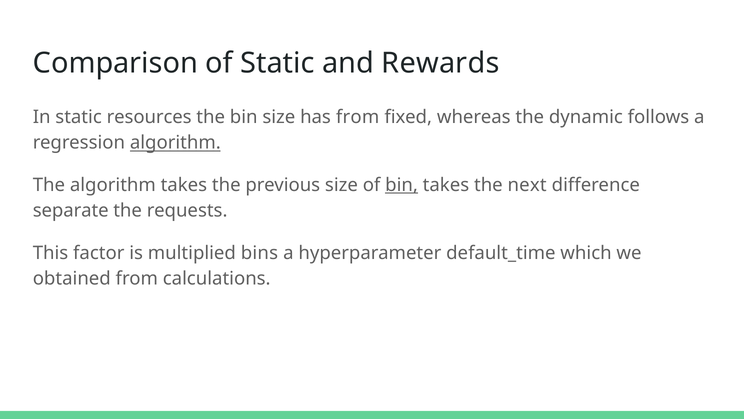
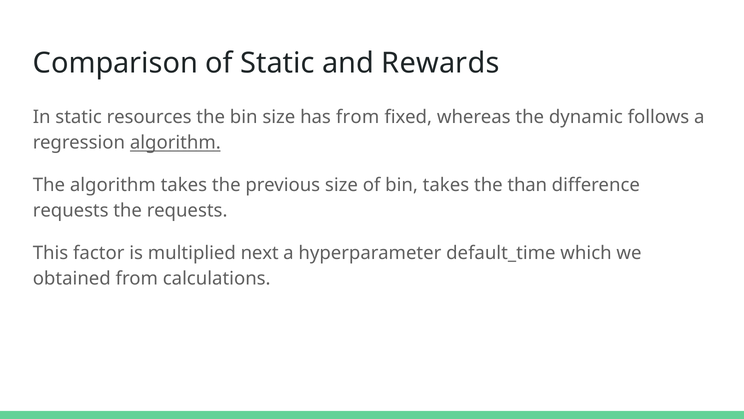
bin at (402, 185) underline: present -> none
next: next -> than
separate at (71, 211): separate -> requests
bins: bins -> next
